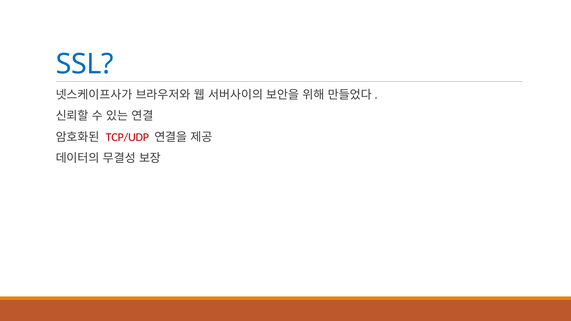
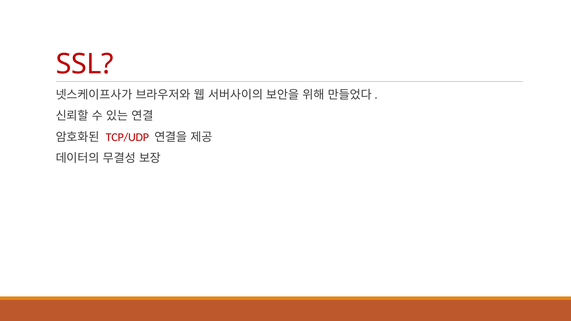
SSL colour: blue -> red
